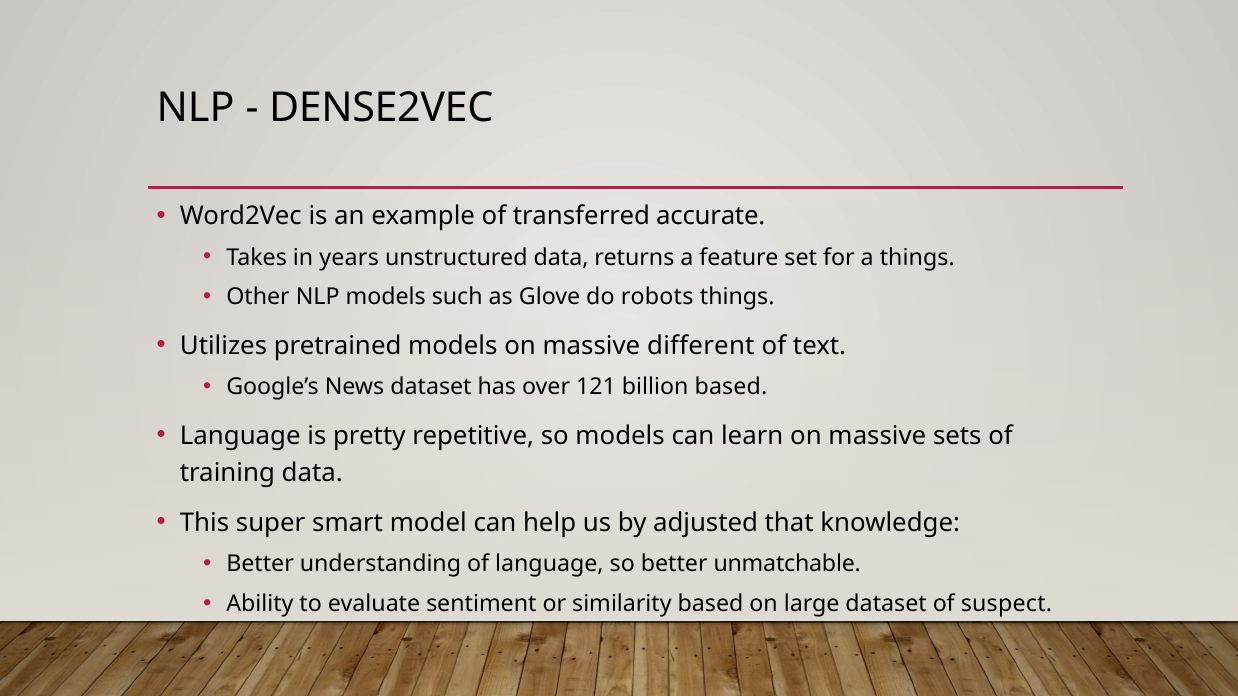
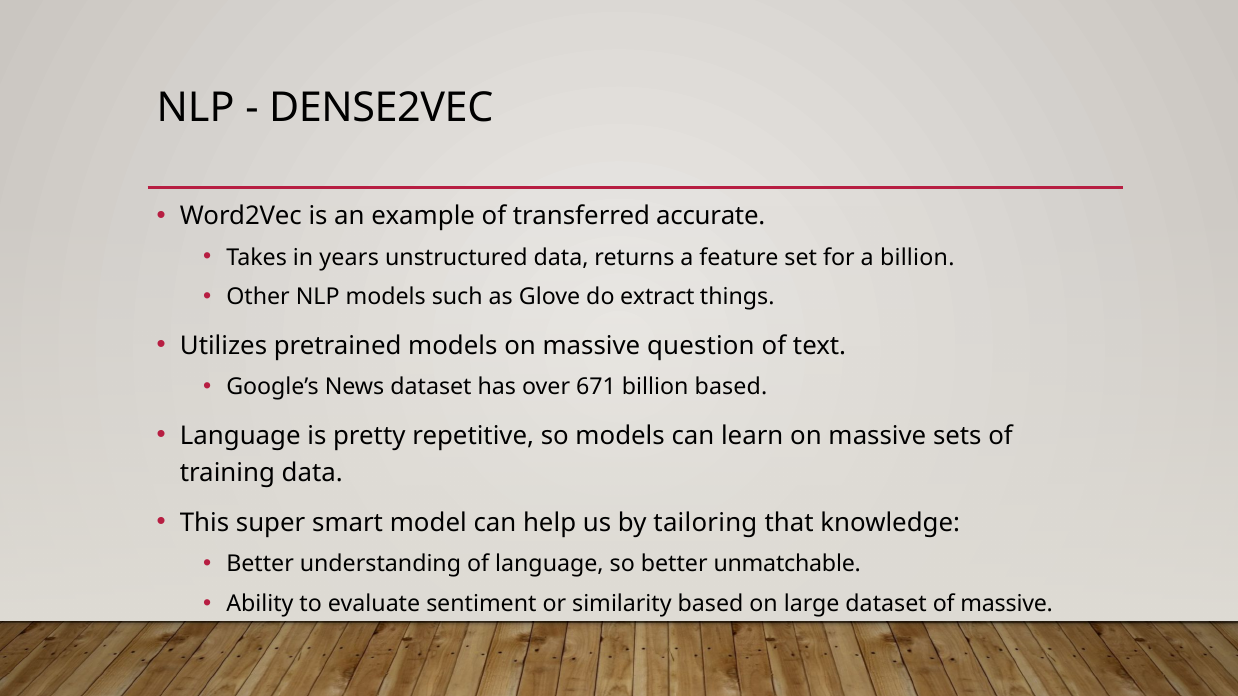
a things: things -> billion
robots: robots -> extract
different: different -> question
121: 121 -> 671
adjusted: adjusted -> tailoring
of suspect: suspect -> massive
